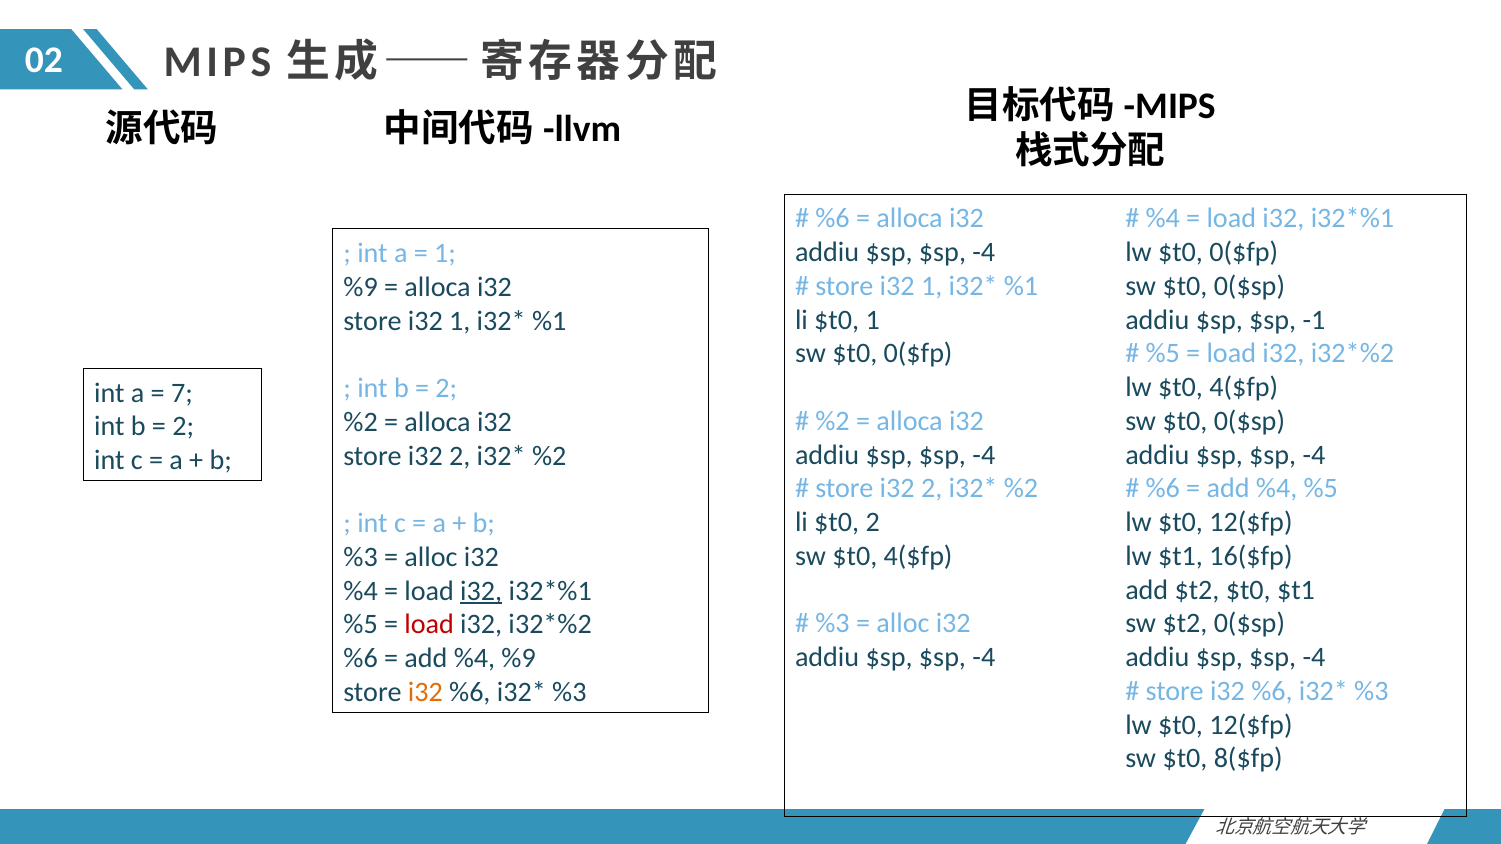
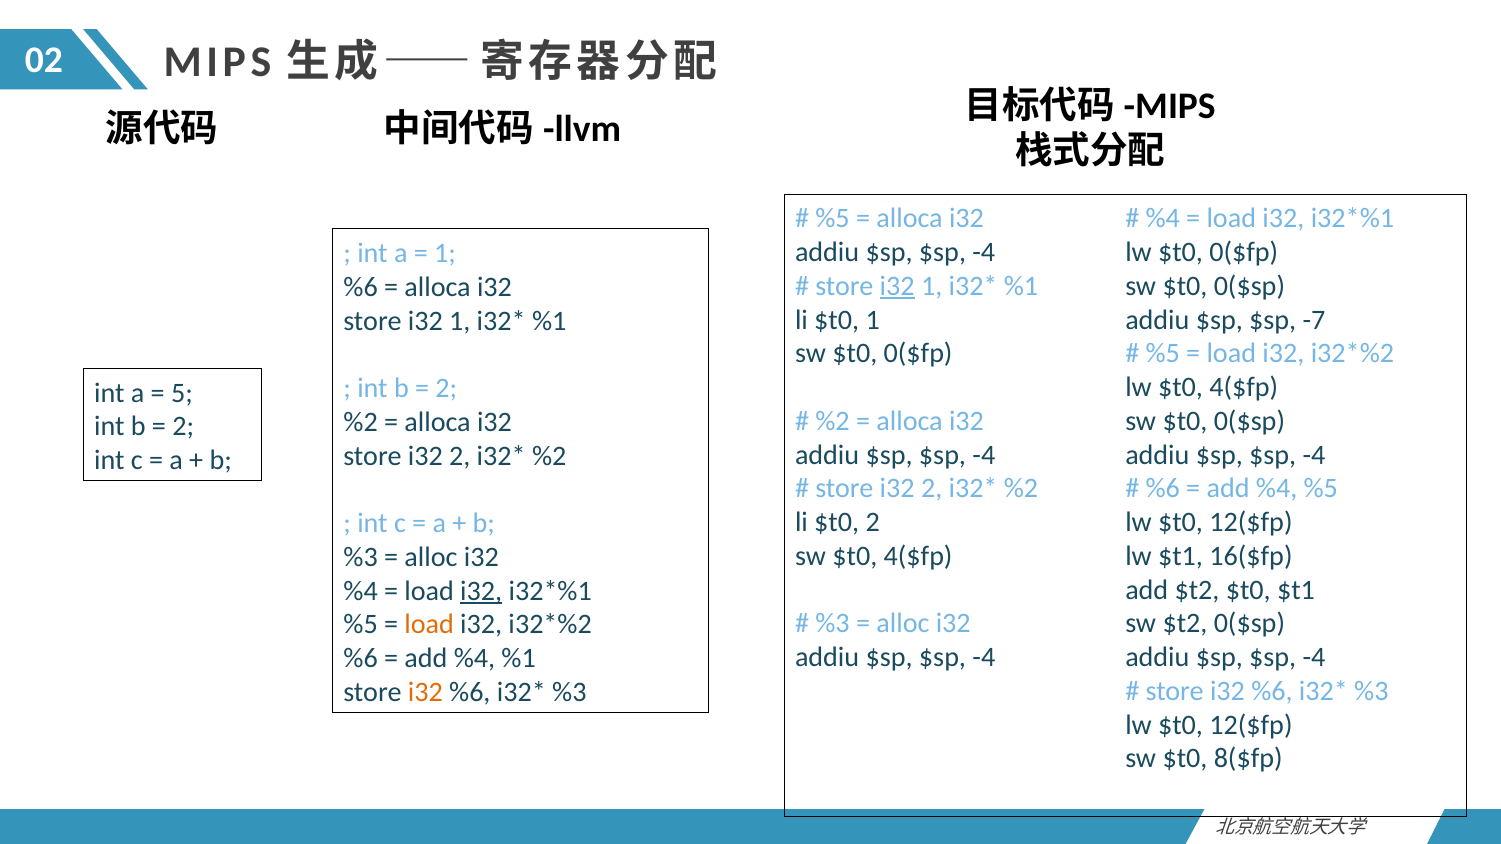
%6 at (833, 219): %6 -> %5
i32 at (897, 286) underline: none -> present
%9 at (361, 287): %9 -> %6
-1: -1 -> -7
7: 7 -> 5
load at (429, 625) colour: red -> orange
%4 %9: %9 -> %1
